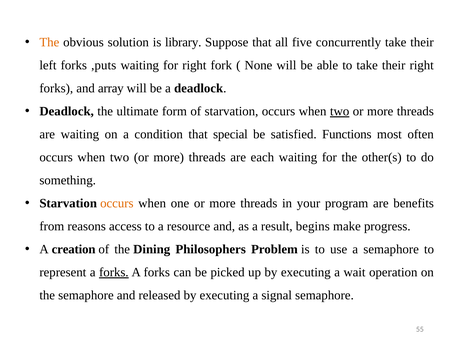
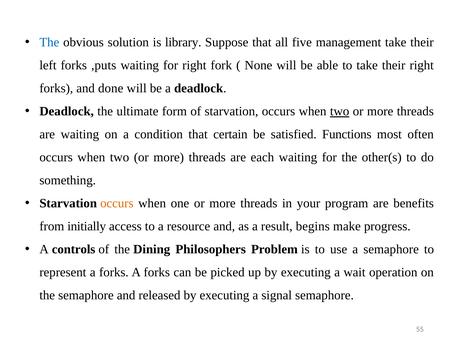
The at (49, 42) colour: orange -> blue
concurrently: concurrently -> management
array: array -> done
special: special -> certain
reasons: reasons -> initially
creation: creation -> controls
forks at (114, 272) underline: present -> none
